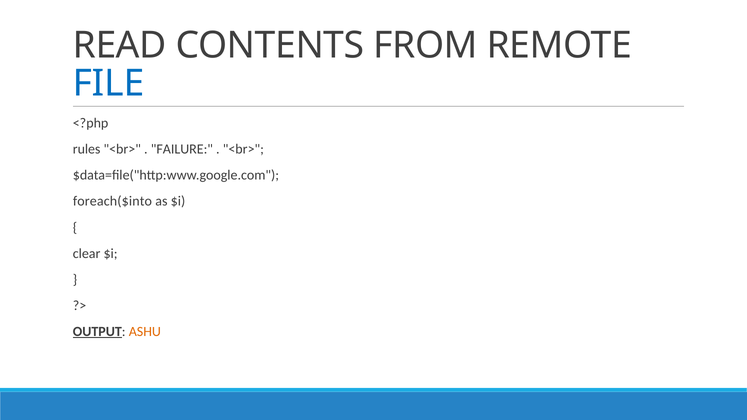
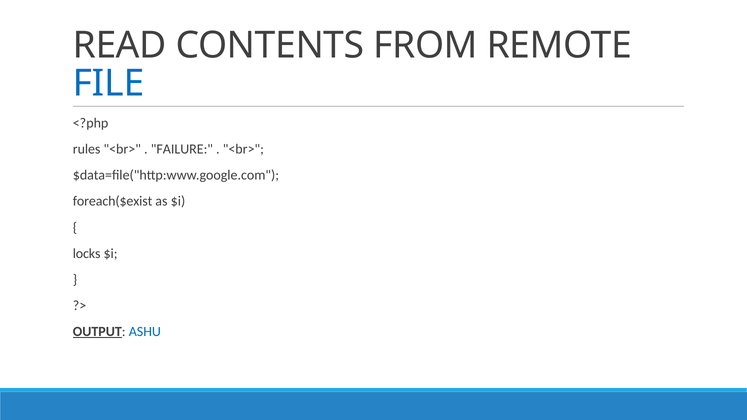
foreach($into: foreach($into -> foreach($exist
clear: clear -> locks
ASHU colour: orange -> blue
